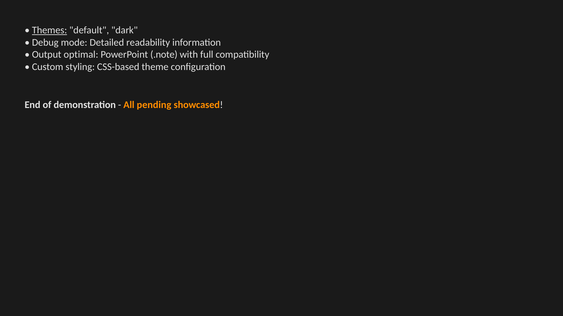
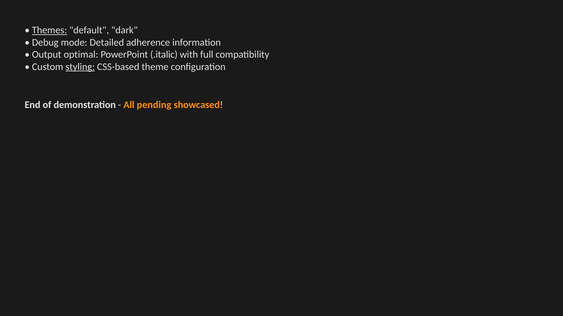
readability: readability -> adherence
.note: .note -> .italic
styling underline: none -> present
